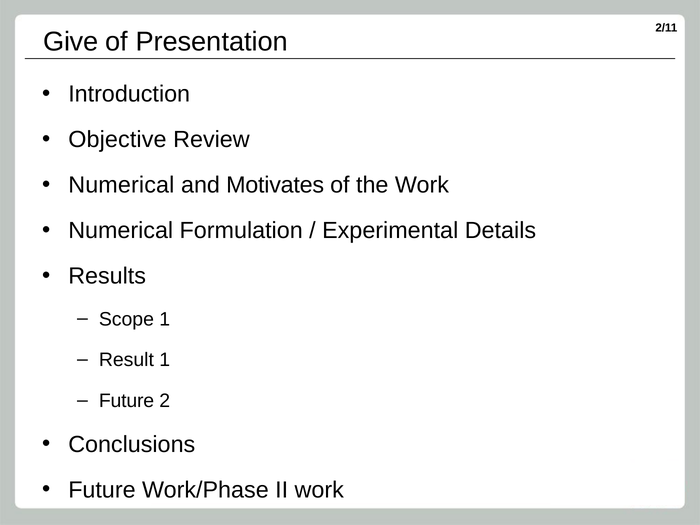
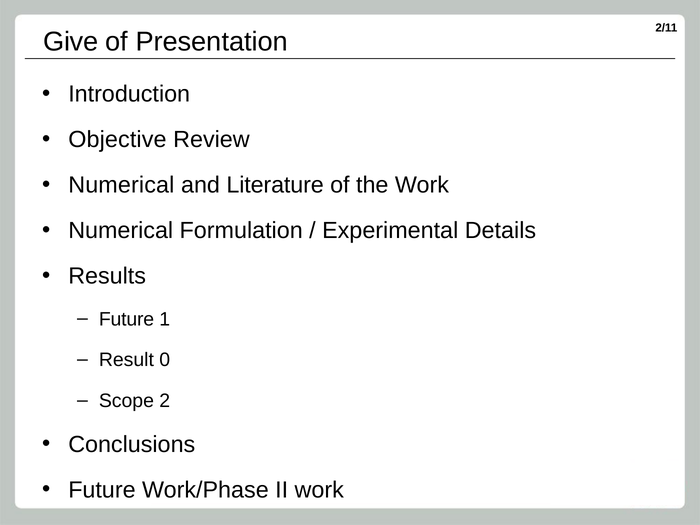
Motivates: Motivates -> Literature
Scope at (126, 319): Scope -> Future
Result 1: 1 -> 0
Future at (126, 401): Future -> Scope
